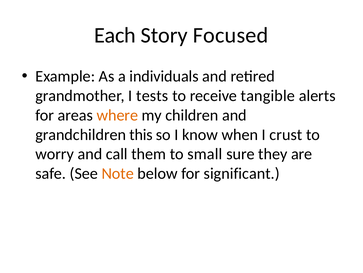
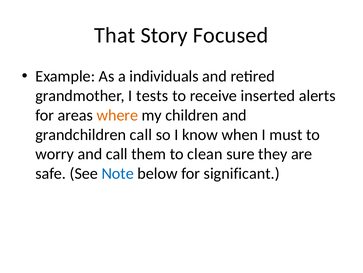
Each: Each -> That
tangible: tangible -> inserted
grandchildren this: this -> call
crust: crust -> must
small: small -> clean
Note colour: orange -> blue
